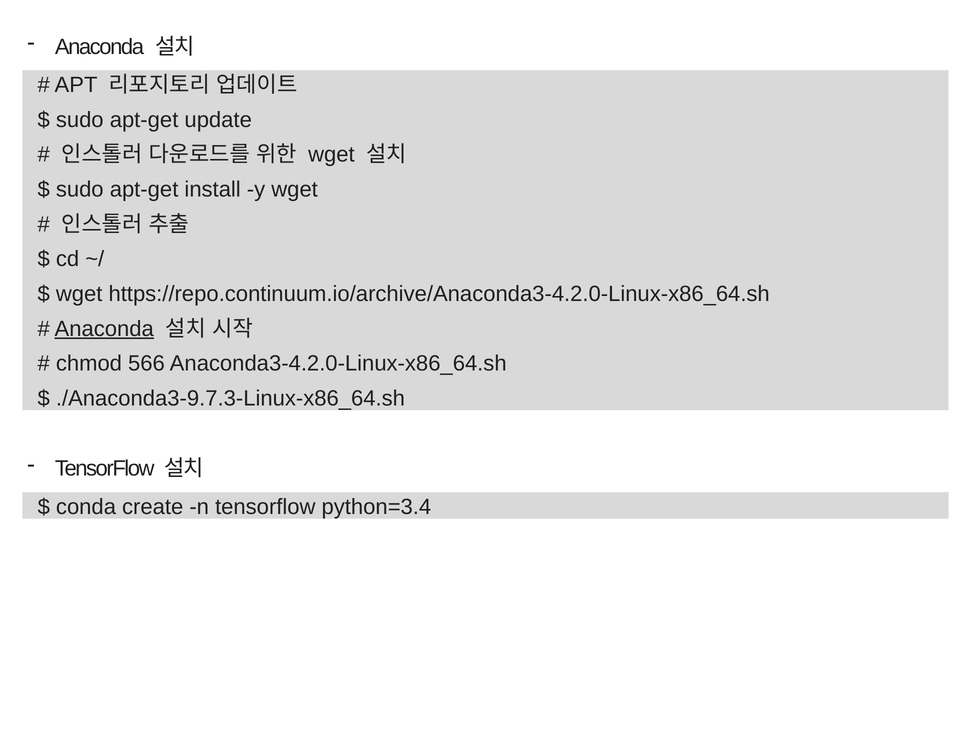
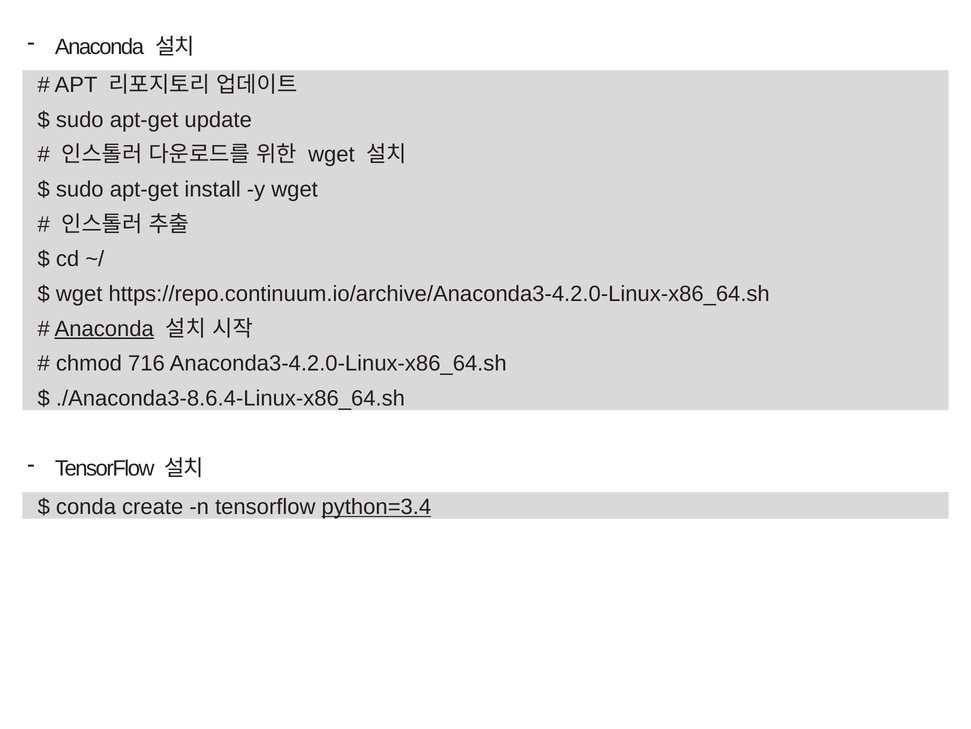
566: 566 -> 716
./Anaconda3-9.7.3-Linux-x86_64.sh: ./Anaconda3-9.7.3-Linux-x86_64.sh -> ./Anaconda3-8.6.4-Linux-x86_64.sh
python=3.4 underline: none -> present
